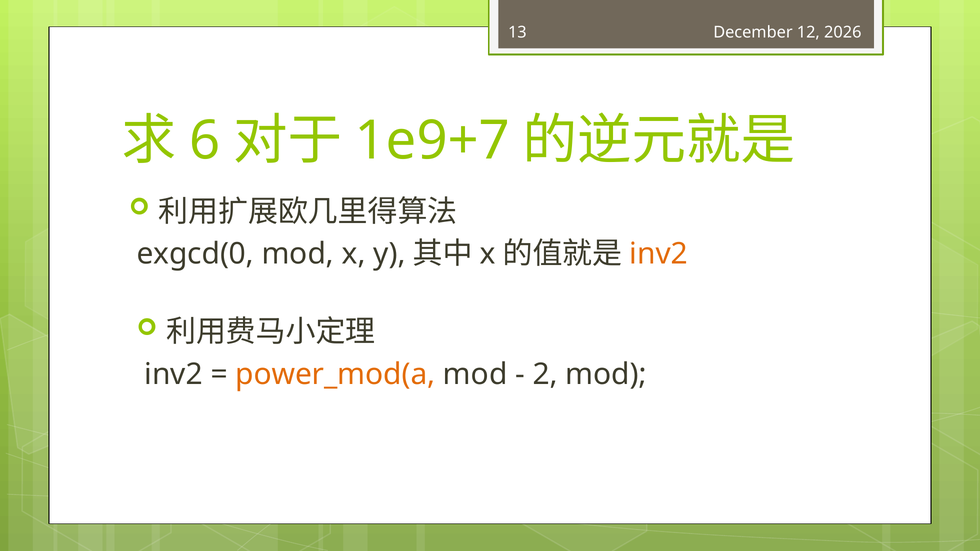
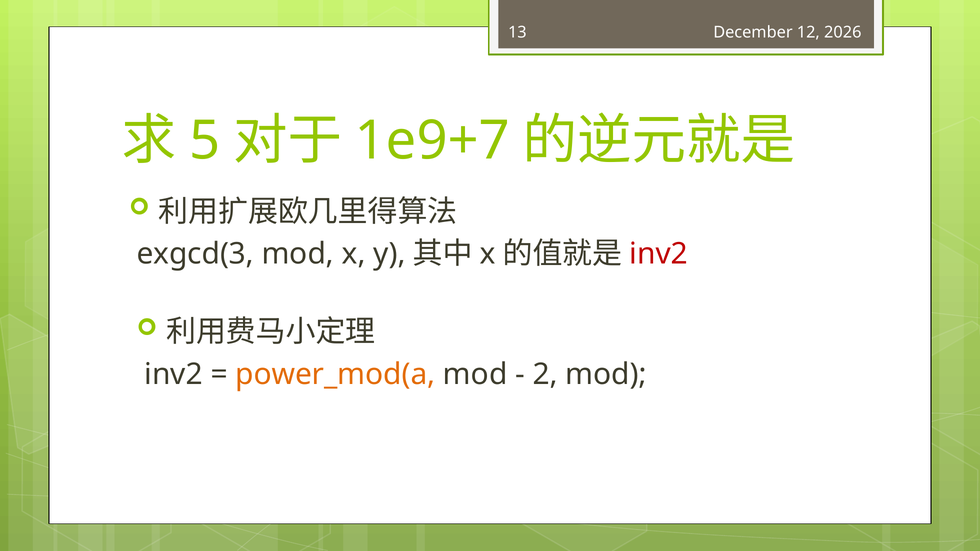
6: 6 -> 5
exgcd(0: exgcd(0 -> exgcd(3
inv2 at (659, 254) colour: orange -> red
